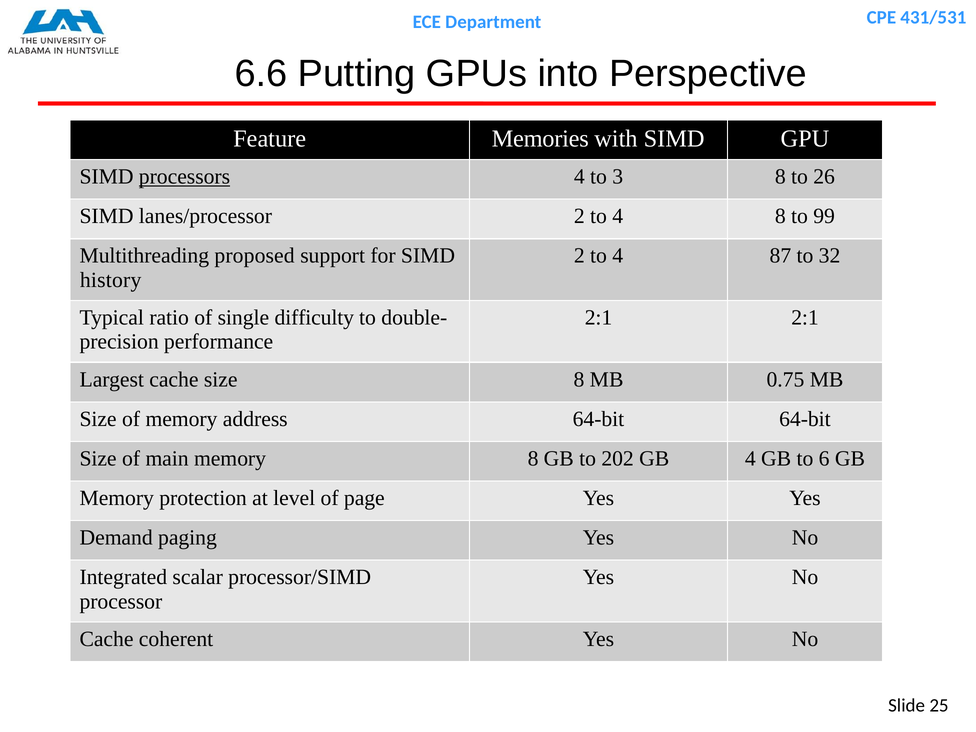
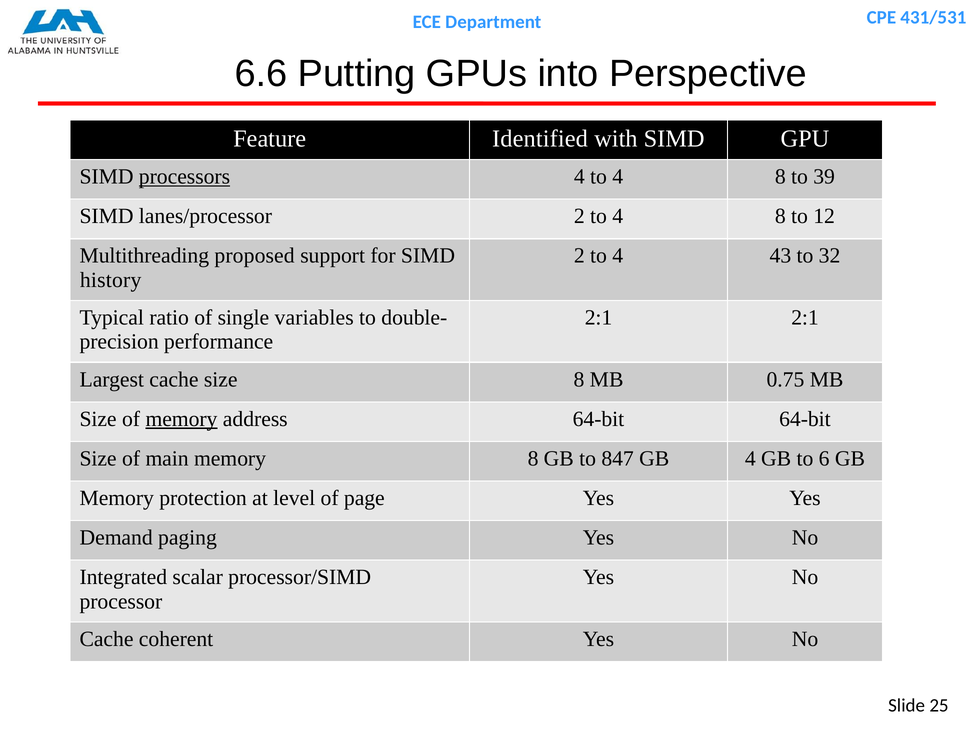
Memories: Memories -> Identified
4 to 3: 3 -> 4
26: 26 -> 39
99: 99 -> 12
87: 87 -> 43
difficulty: difficulty -> variables
memory at (181, 419) underline: none -> present
202: 202 -> 847
